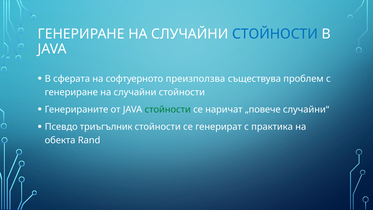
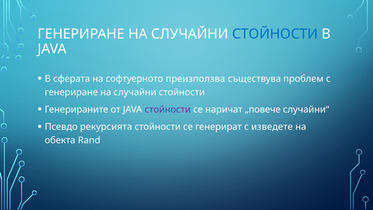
стойности at (168, 109) colour: green -> purple
триъгълник: триъгълник -> рекурсията
практика: практика -> изведете
